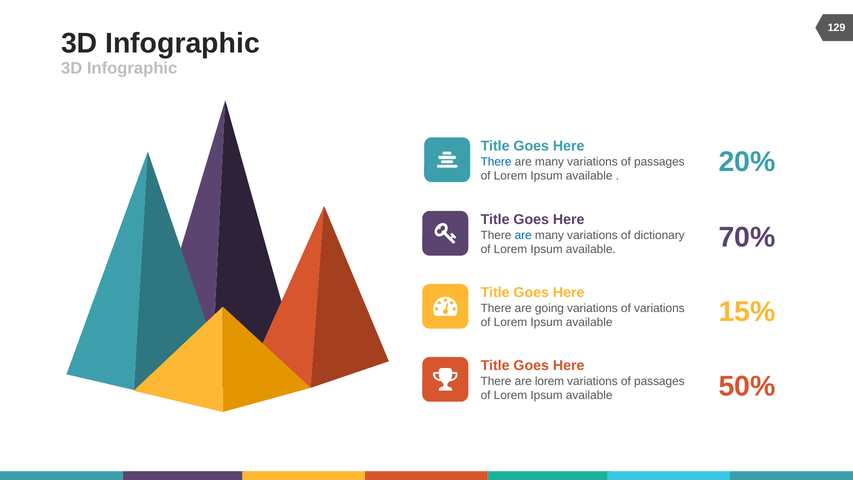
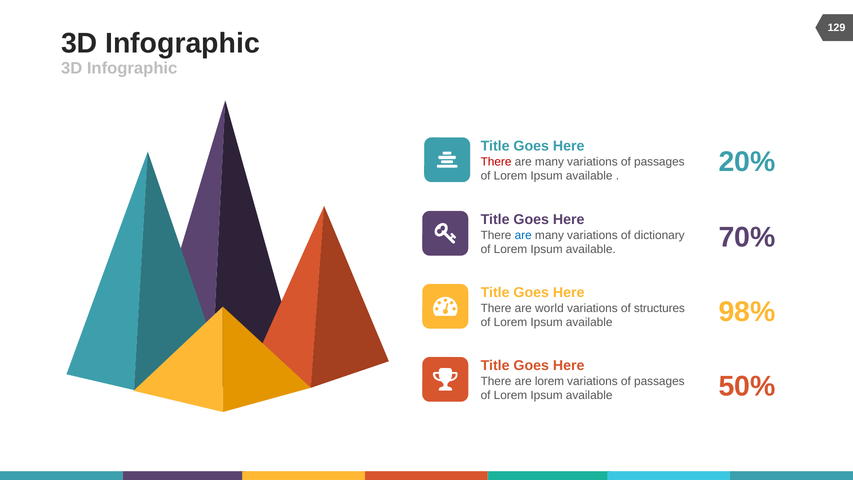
There at (496, 162) colour: blue -> red
15%: 15% -> 98%
going: going -> world
of variations: variations -> structures
